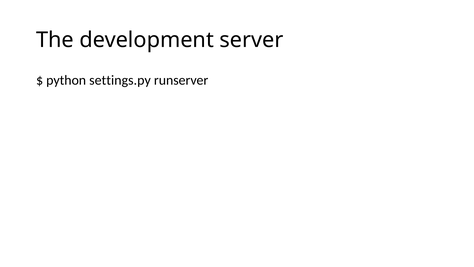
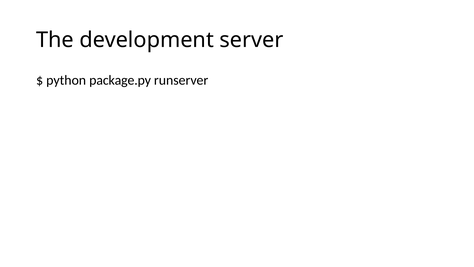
settings.py: settings.py -> package.py
